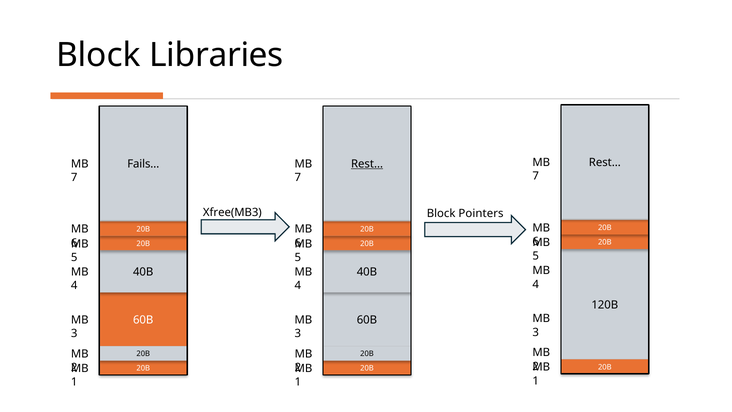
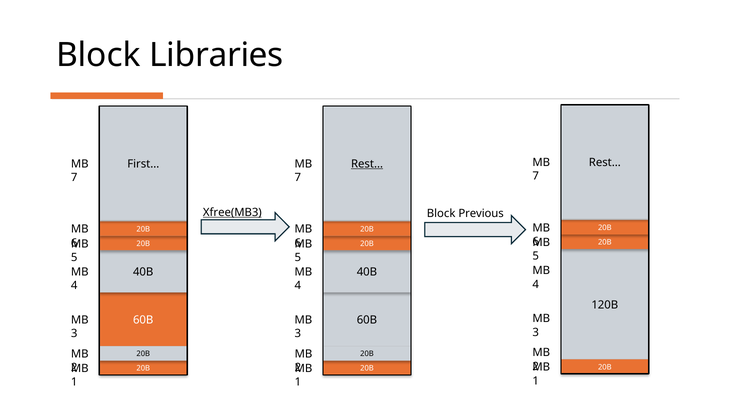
Fails…: Fails… -> First…
Xfree(MB3 underline: none -> present
Pointers: Pointers -> Previous
